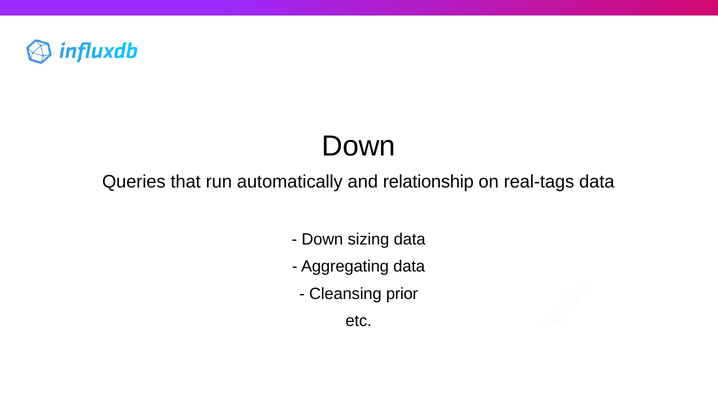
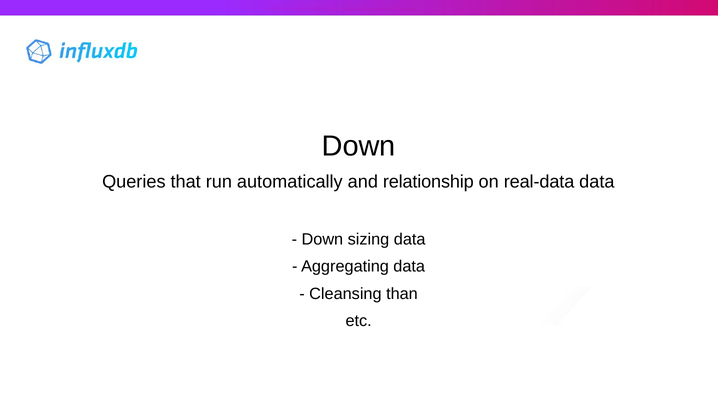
real-tags: real-tags -> real-data
prior: prior -> than
